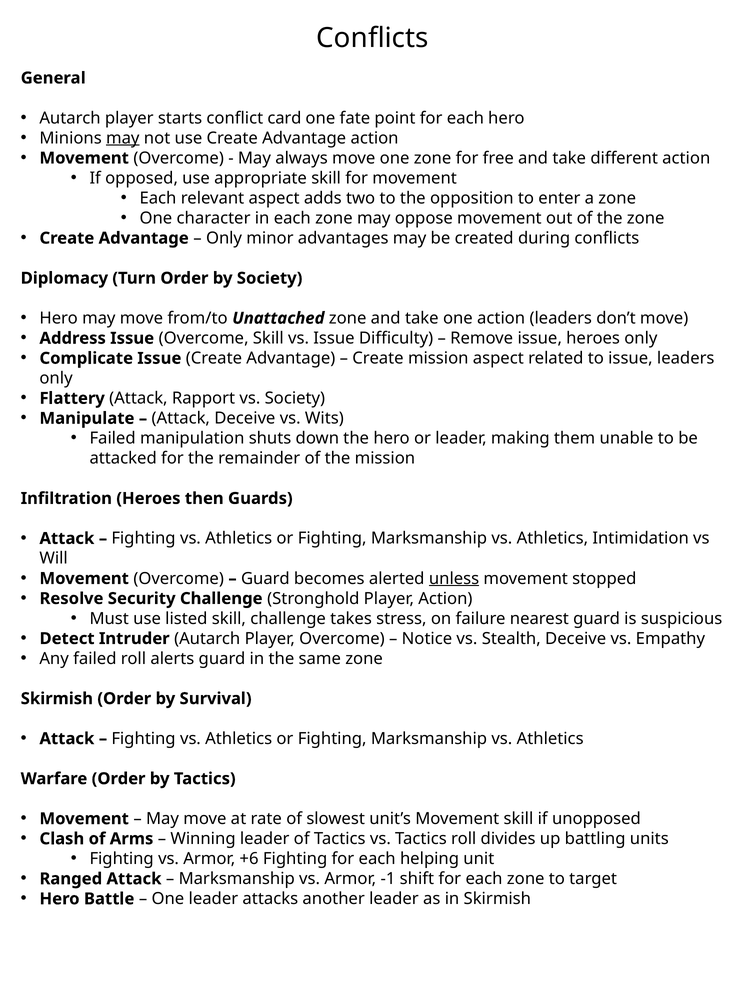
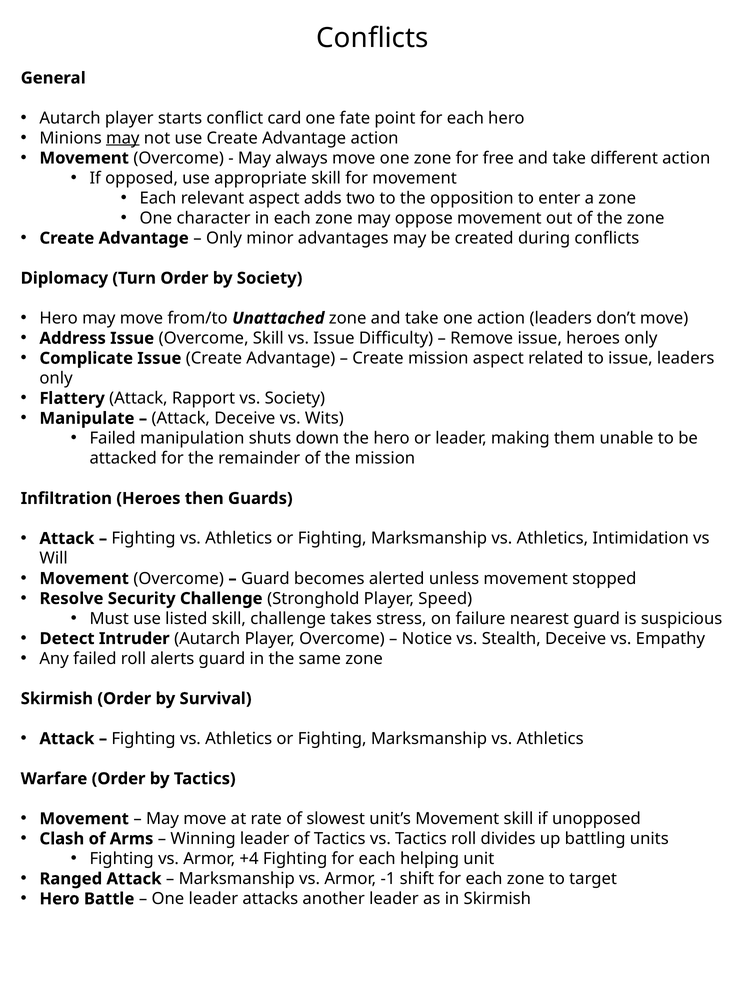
unless underline: present -> none
Player Action: Action -> Speed
+6: +6 -> +4
